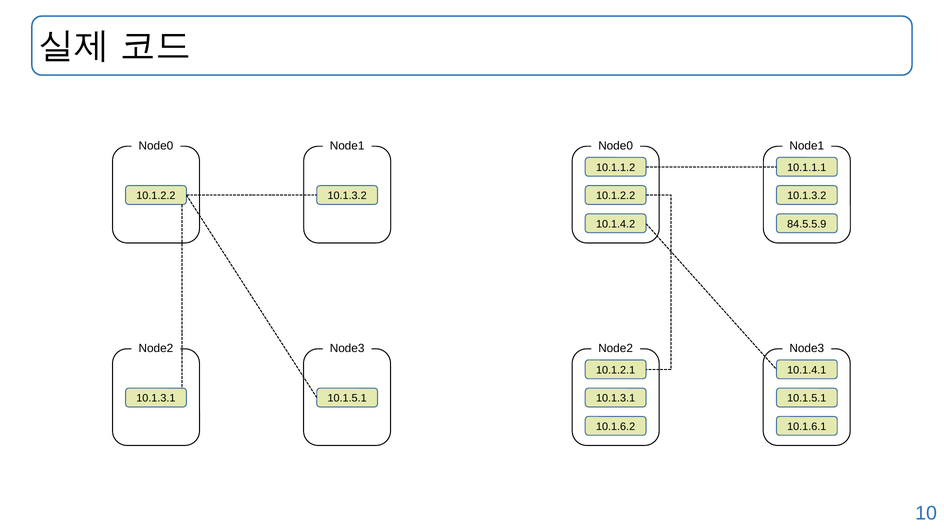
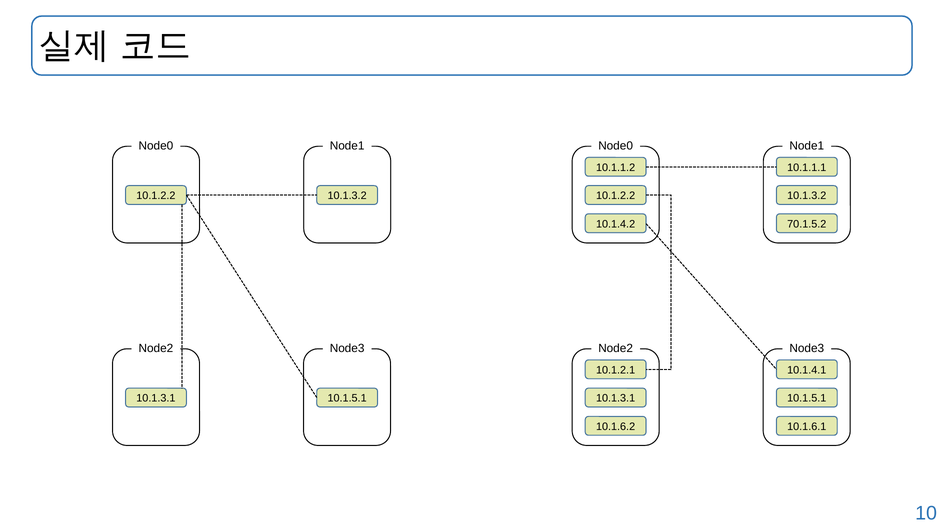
84.5.5.9: 84.5.5.9 -> 70.1.5.2
